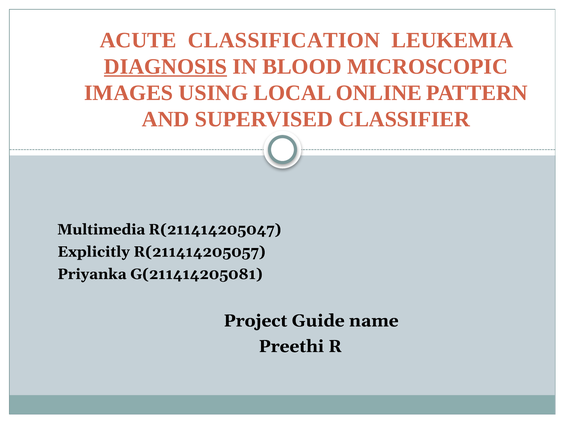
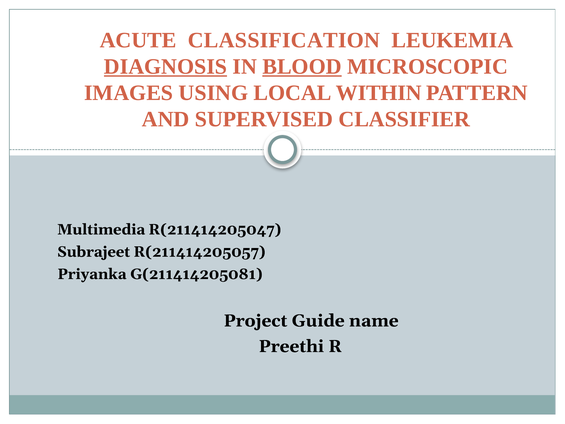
BLOOD underline: none -> present
ONLINE: ONLINE -> WITHIN
Explicitly: Explicitly -> Subrajeet
